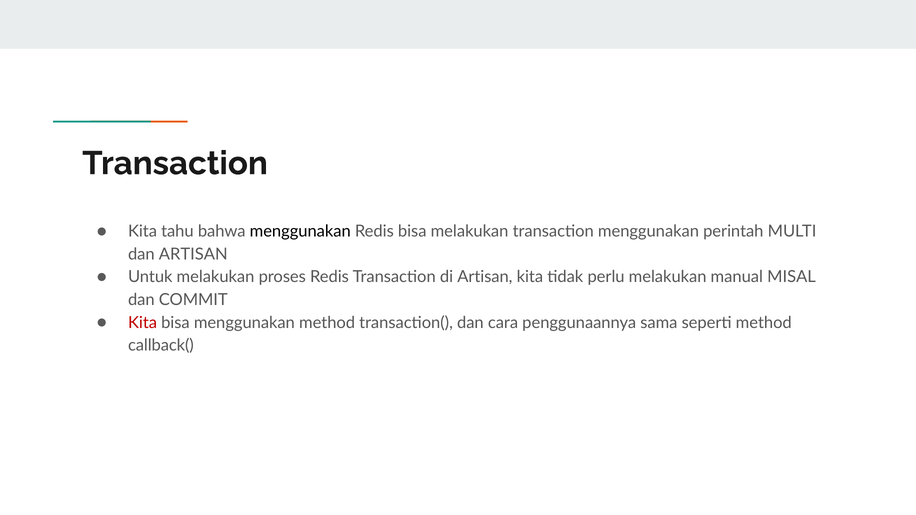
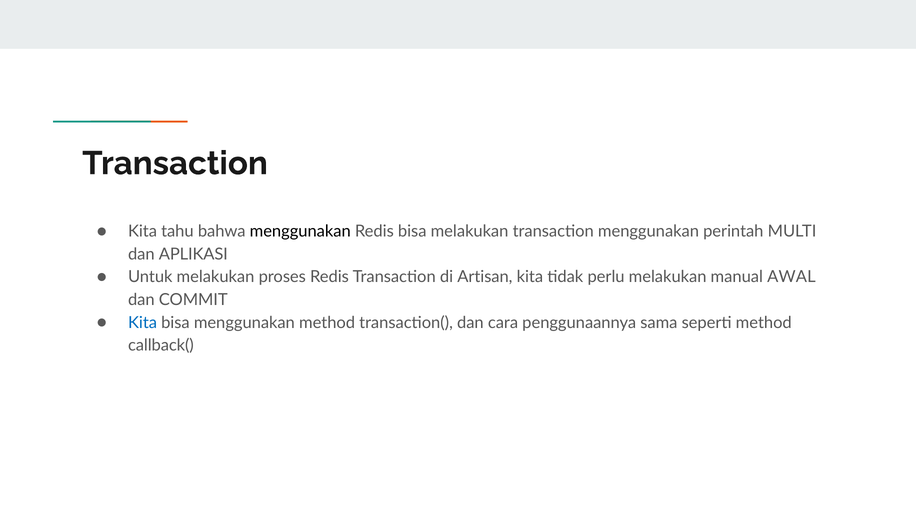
dan ARTISAN: ARTISAN -> APLIKASI
MISAL: MISAL -> AWAL
Kita at (143, 323) colour: red -> blue
